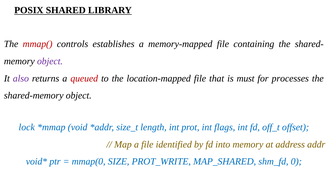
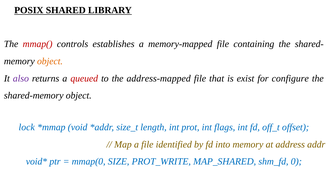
object at (50, 61) colour: purple -> orange
location-mapped: location-mapped -> address-mapped
must: must -> exist
processes: processes -> configure
